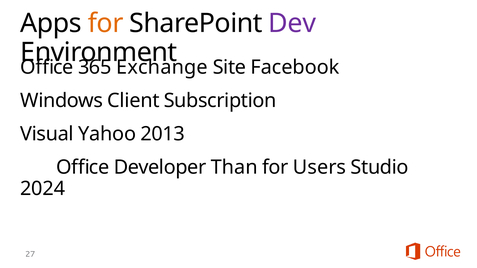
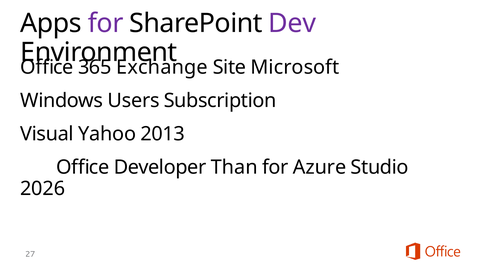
for at (106, 23) colour: orange -> purple
Facebook: Facebook -> Microsoft
Client: Client -> Users
Users: Users -> Azure
2024: 2024 -> 2026
